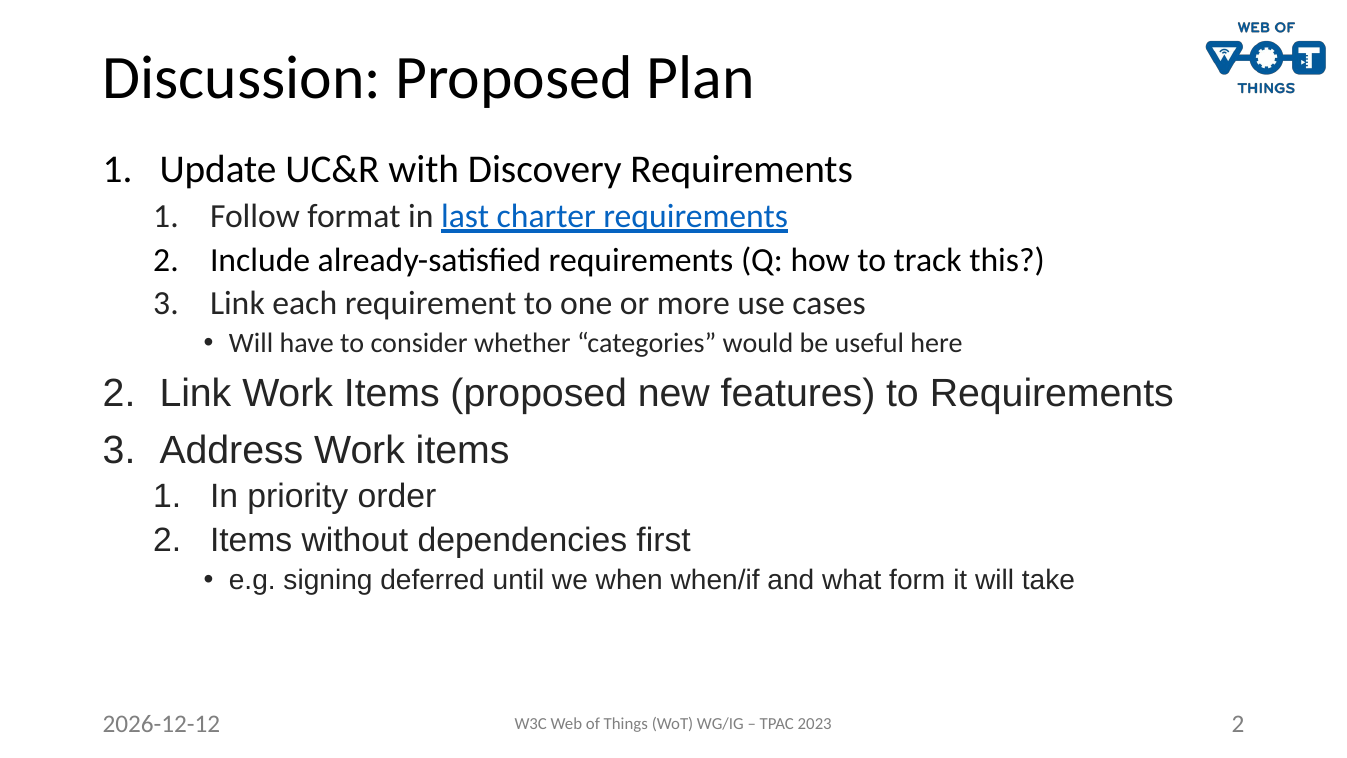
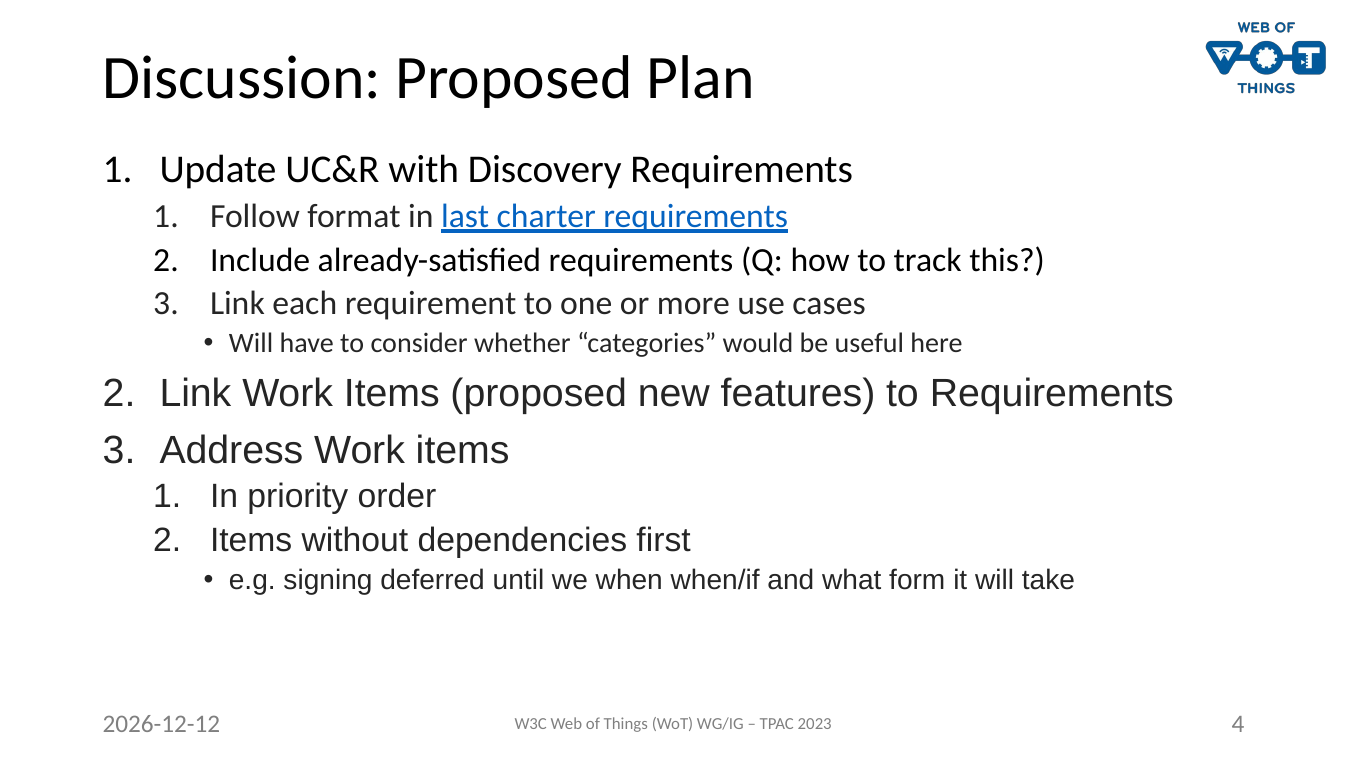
2023 2: 2 -> 4
